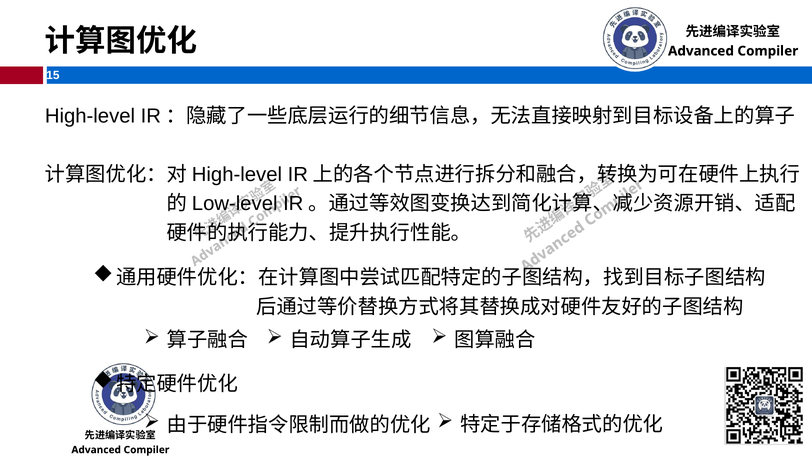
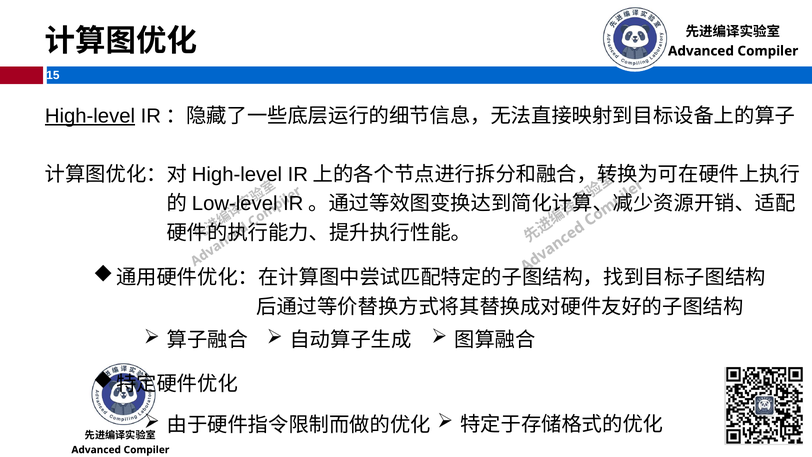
High-level underline: none -> present
